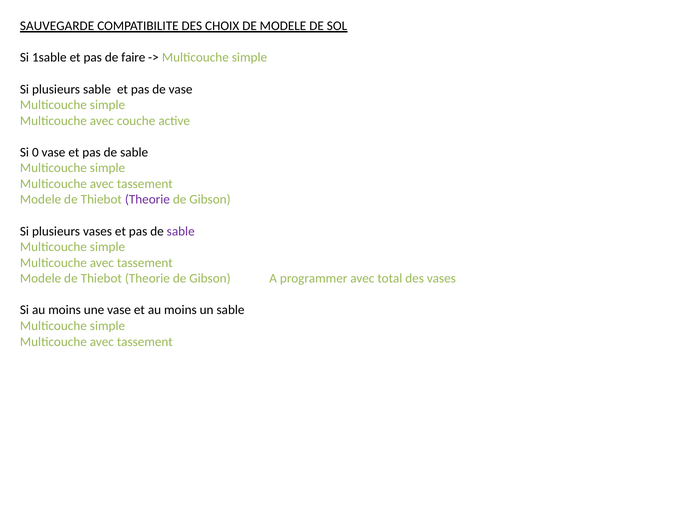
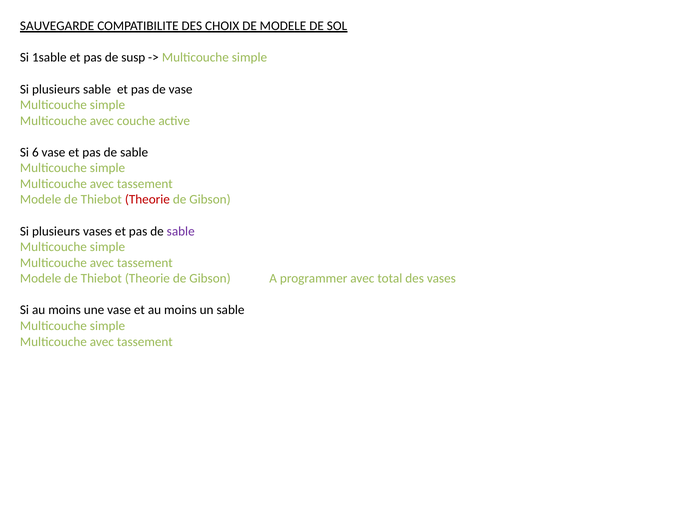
faire: faire -> susp
0: 0 -> 6
Theorie at (147, 200) colour: purple -> red
